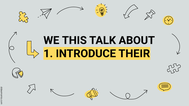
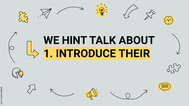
THIS: THIS -> HINT
